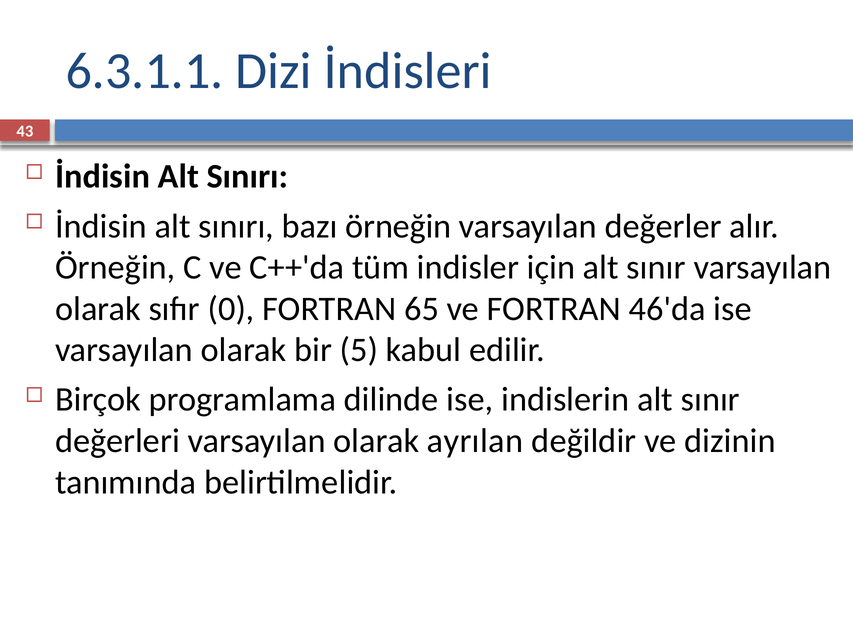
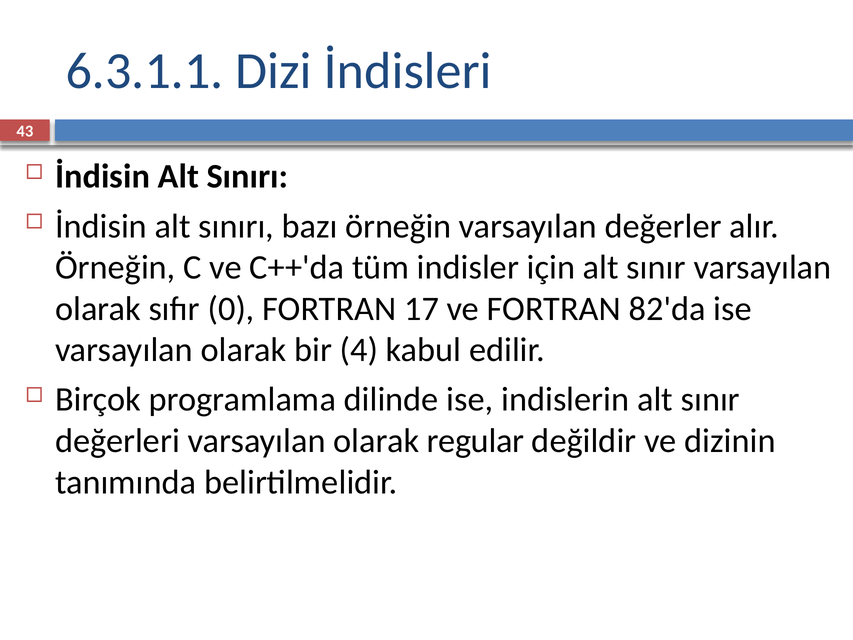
65: 65 -> 17
46'da: 46'da -> 82'da
5: 5 -> 4
ayrılan: ayrılan -> regular
